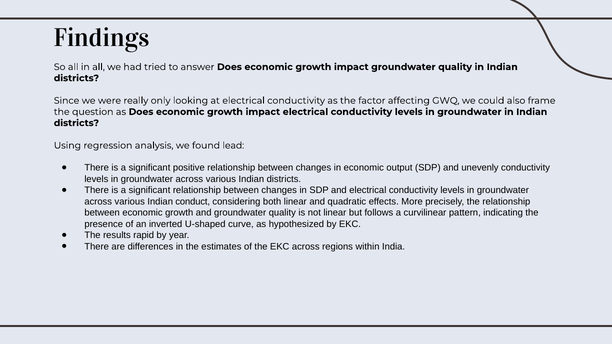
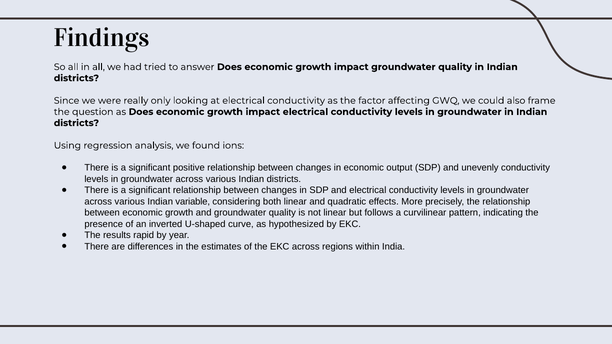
lead: lead -> ions
conduct: conduct -> variable
